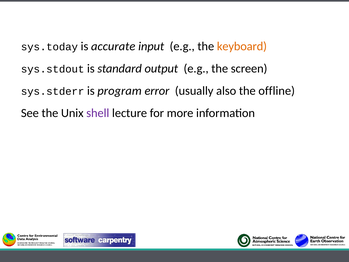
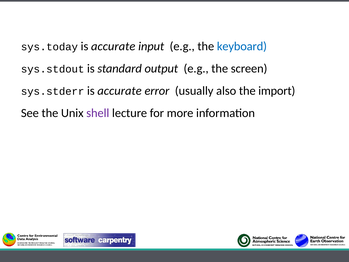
keyboard colour: orange -> blue
sys.stderr is program: program -> accurate
offline: offline -> import
